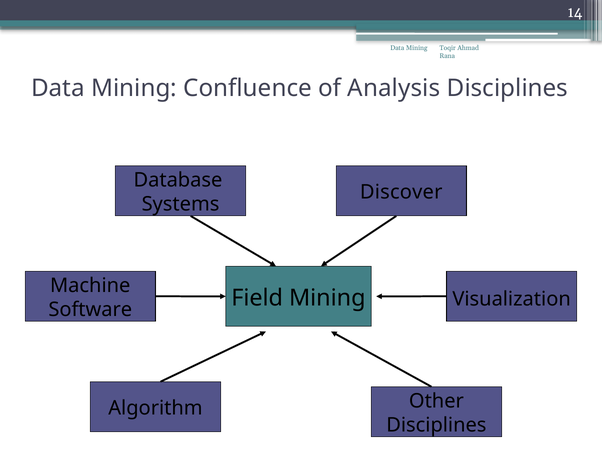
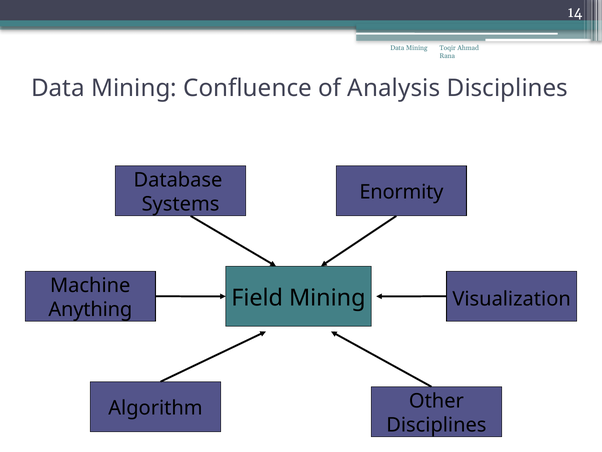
Discover: Discover -> Enormity
Software: Software -> Anything
